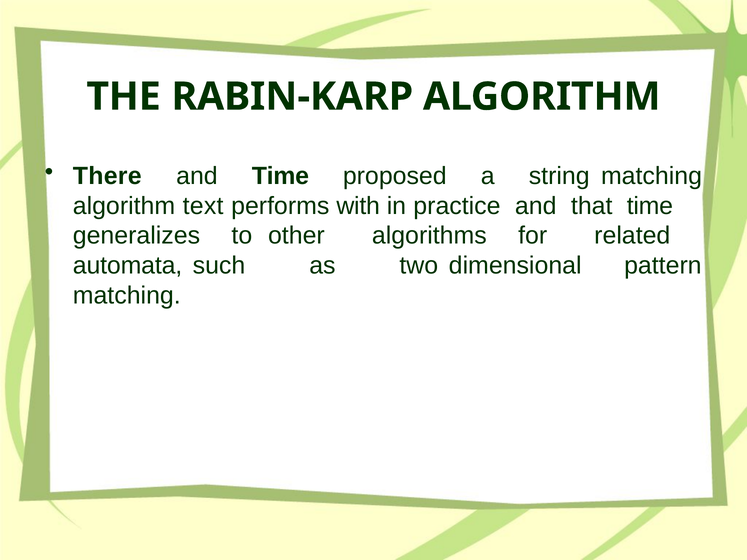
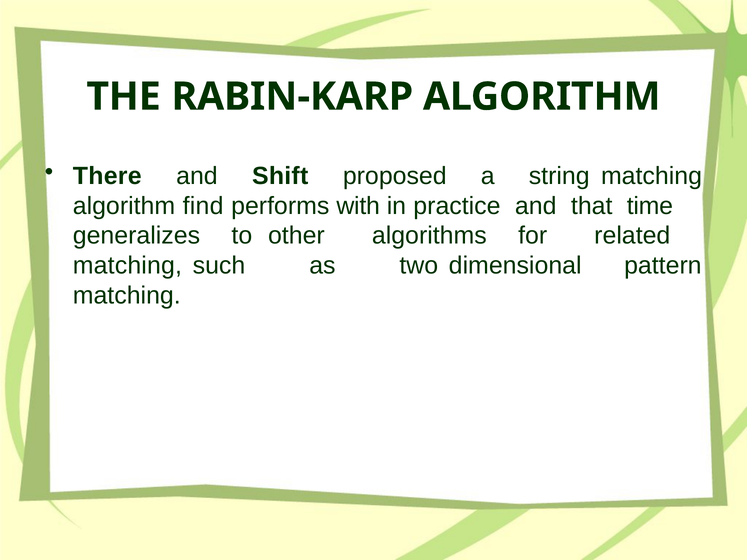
and Time: Time -> Shift
text: text -> find
automata at (128, 266): automata -> matching
